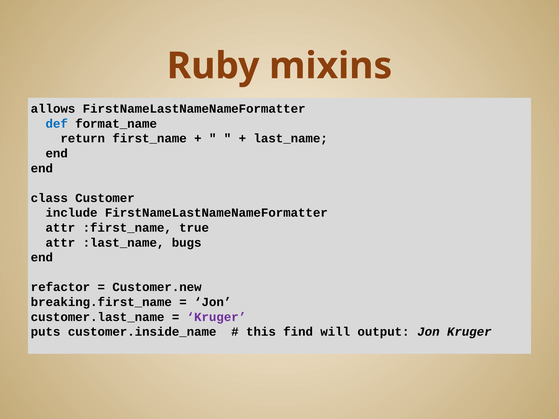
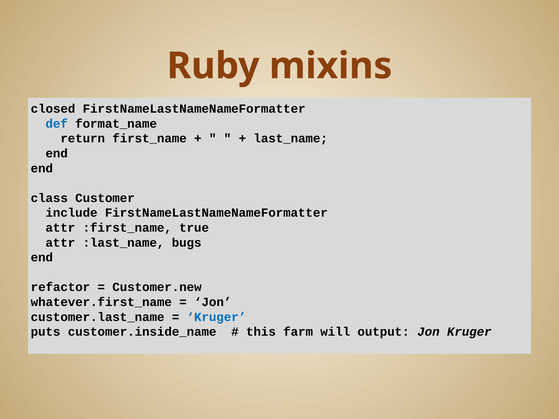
allows: allows -> closed
breaking.first_name: breaking.first_name -> whatever.first_name
Kruger at (216, 317) colour: purple -> blue
find: find -> farm
